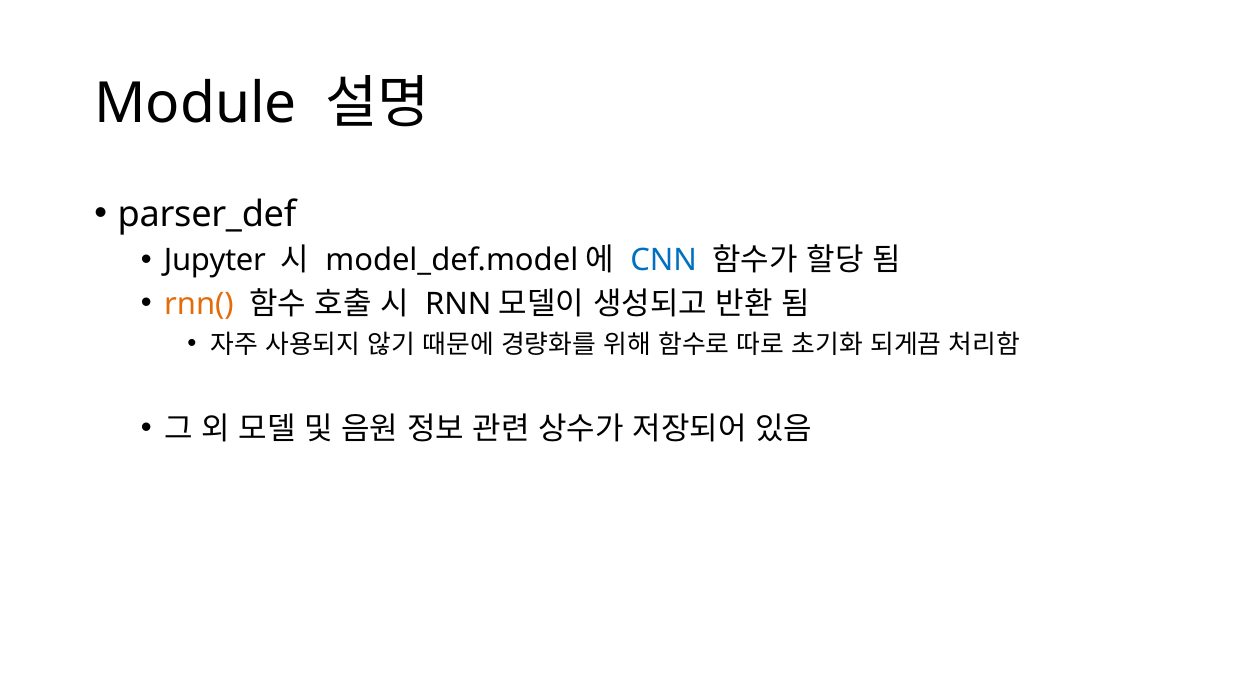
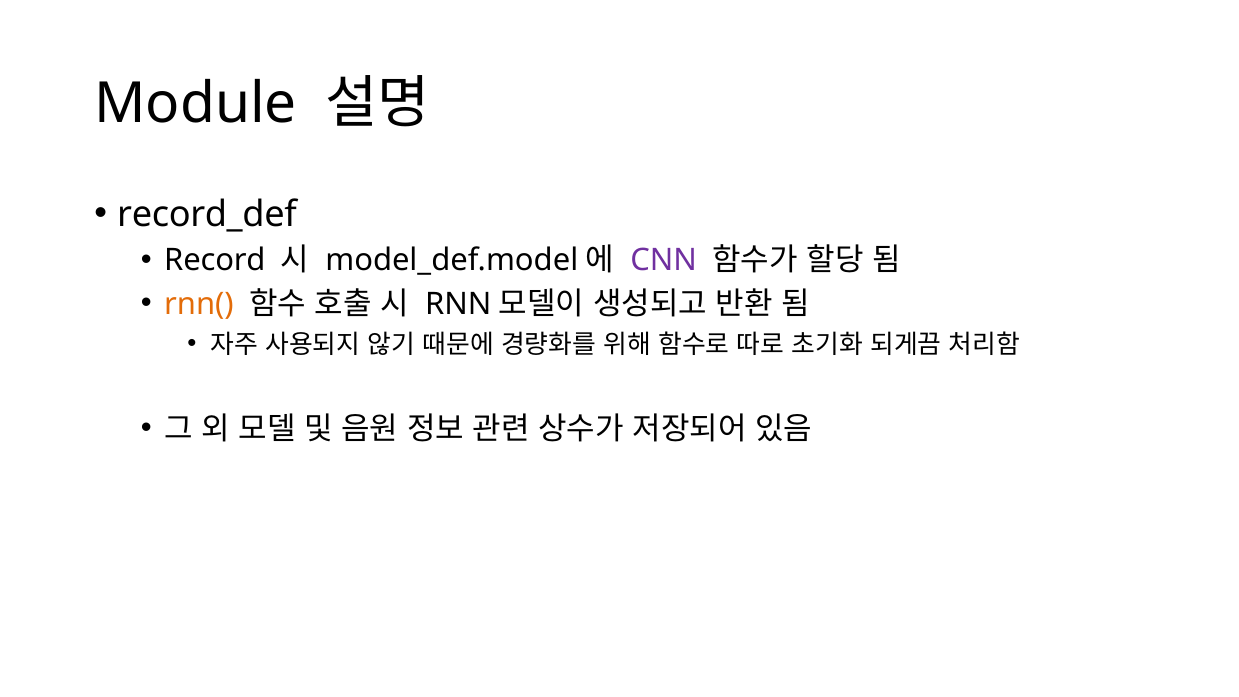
parser_def: parser_def -> record_def
Jupyter: Jupyter -> Record
CNN colour: blue -> purple
